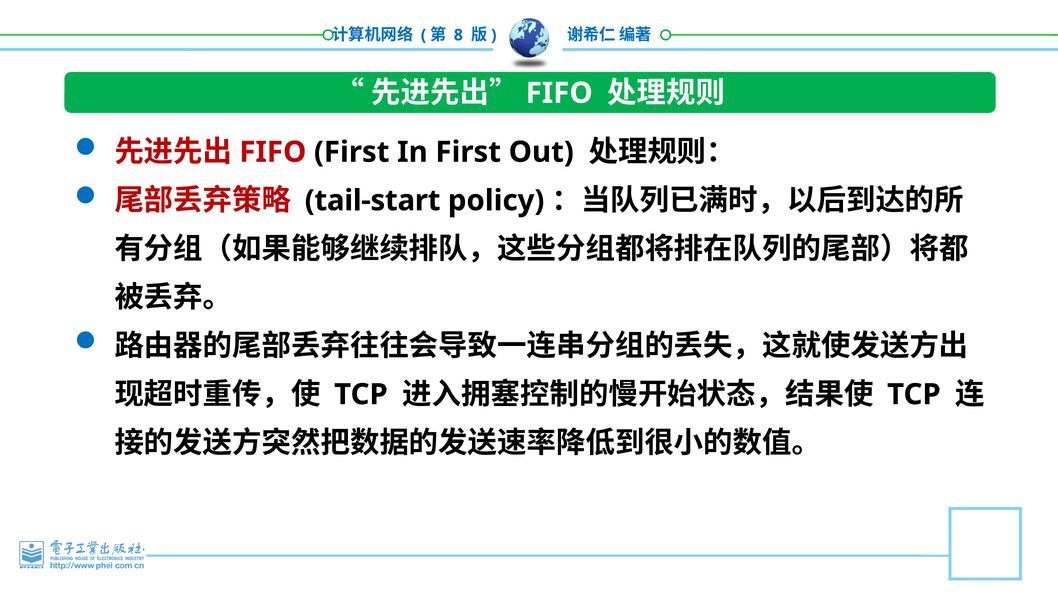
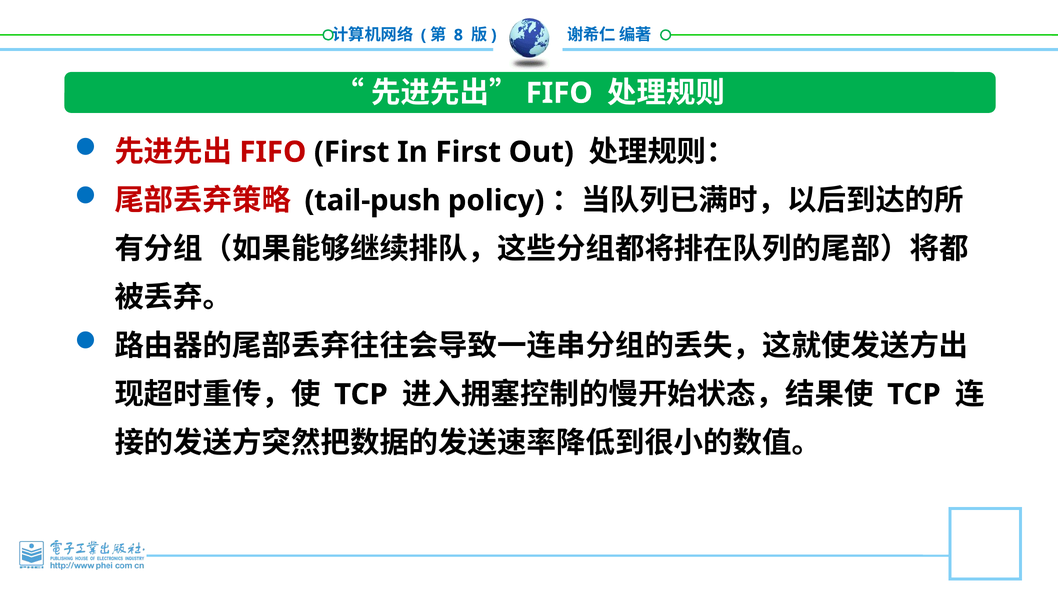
tail-start: tail-start -> tail-push
